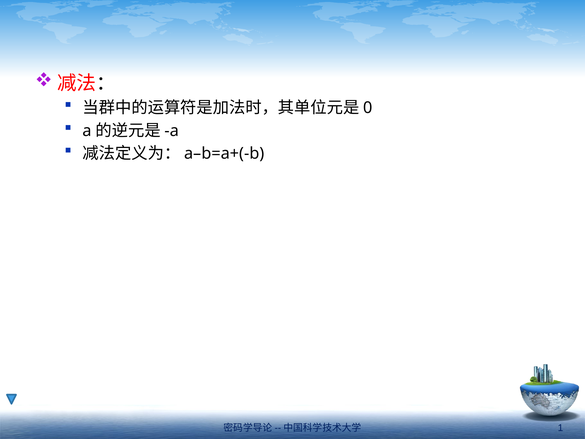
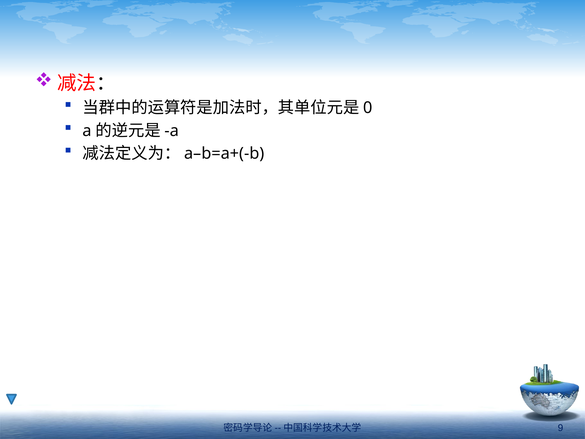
1: 1 -> 9
